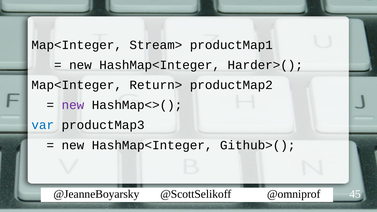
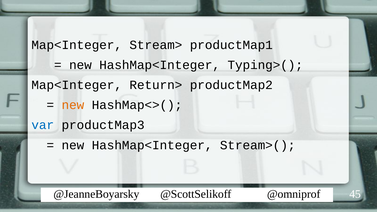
Harder>(: Harder>( -> Typing>(
new at (73, 105) colour: purple -> orange
Github>(: Github>( -> Stream>(
